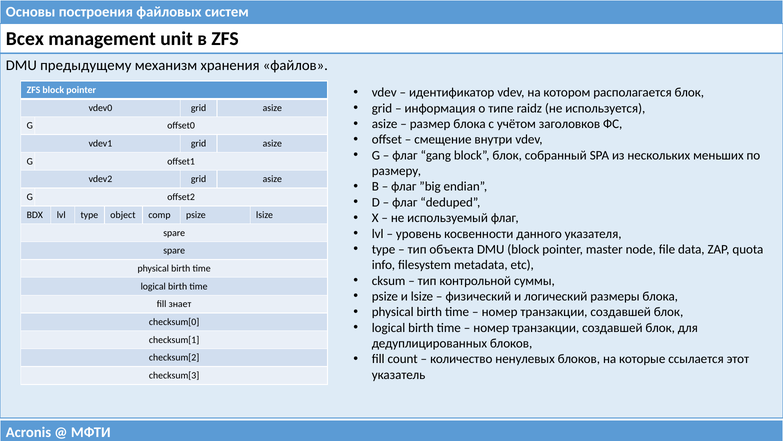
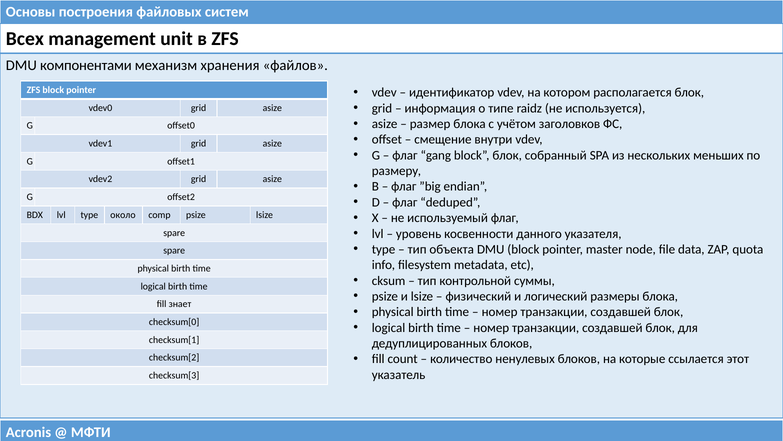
предыдущему: предыдущему -> компонентами
object: object -> около
